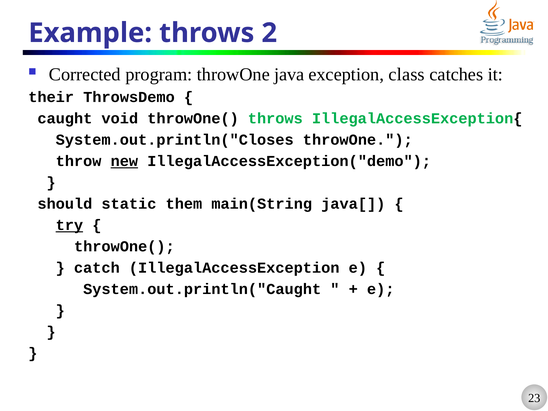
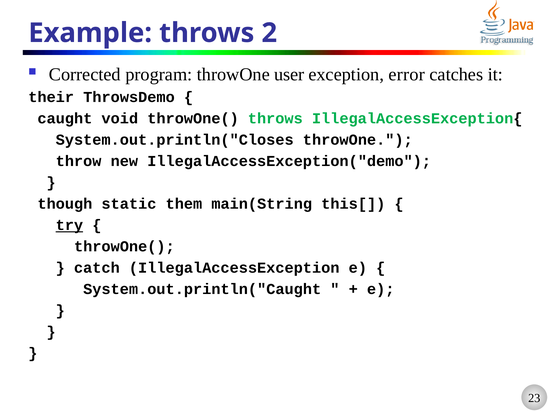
java: java -> user
class: class -> error
new underline: present -> none
should: should -> though
java[: java[ -> this[
